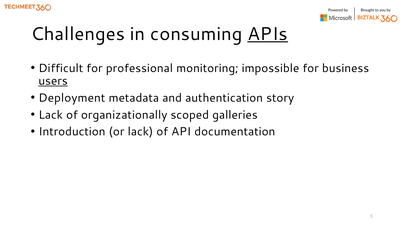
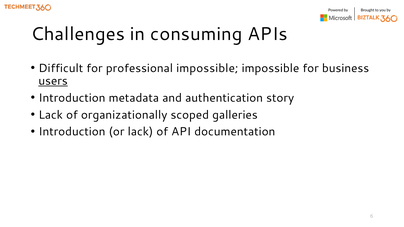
APIs underline: present -> none
professional monitoring: monitoring -> impossible
Deployment at (72, 98): Deployment -> Introduction
